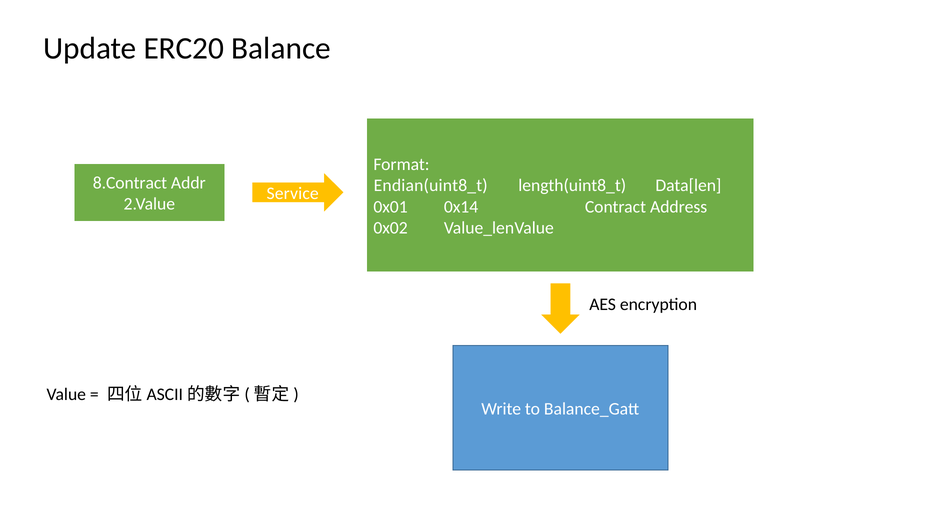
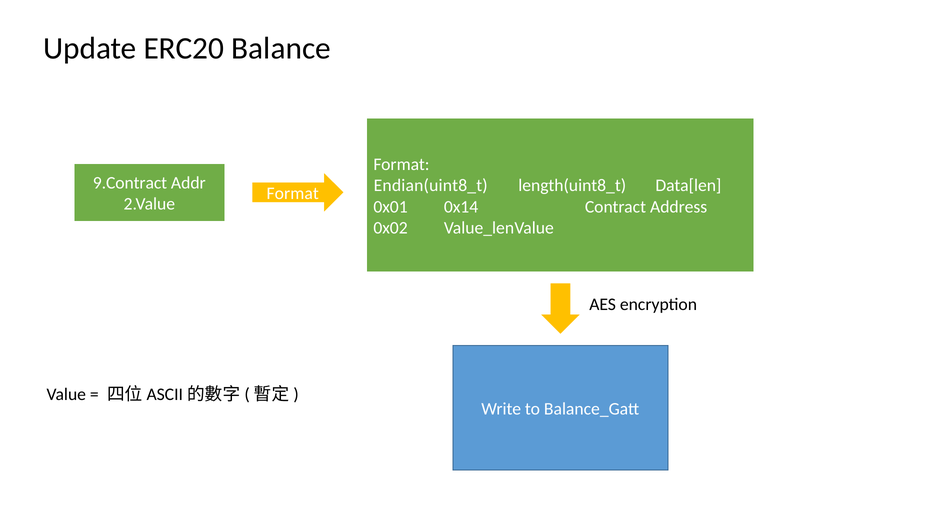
8.Contract: 8.Contract -> 9.Contract
Service at (293, 193): Service -> Format
